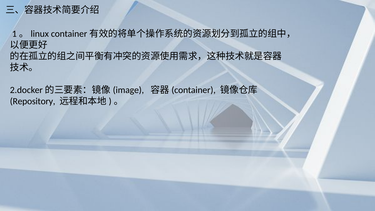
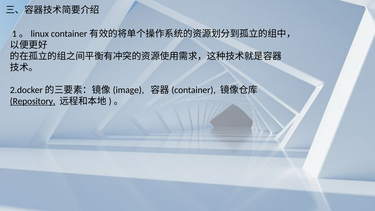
Repository underline: none -> present
